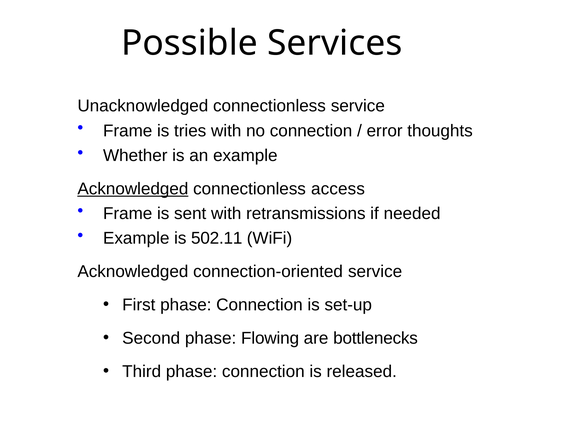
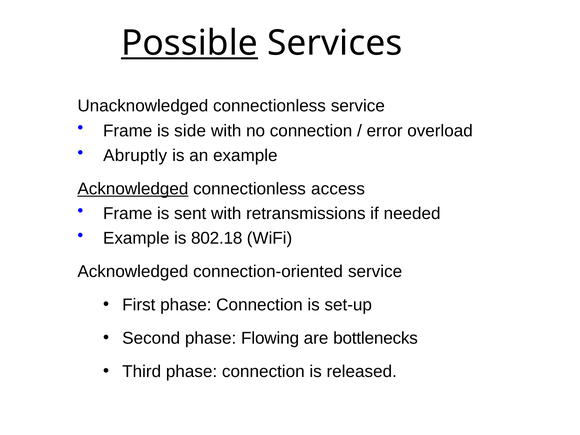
Possible underline: none -> present
tries: tries -> side
thoughts: thoughts -> overload
Whether: Whether -> Abruptly
502.11: 502.11 -> 802.18
